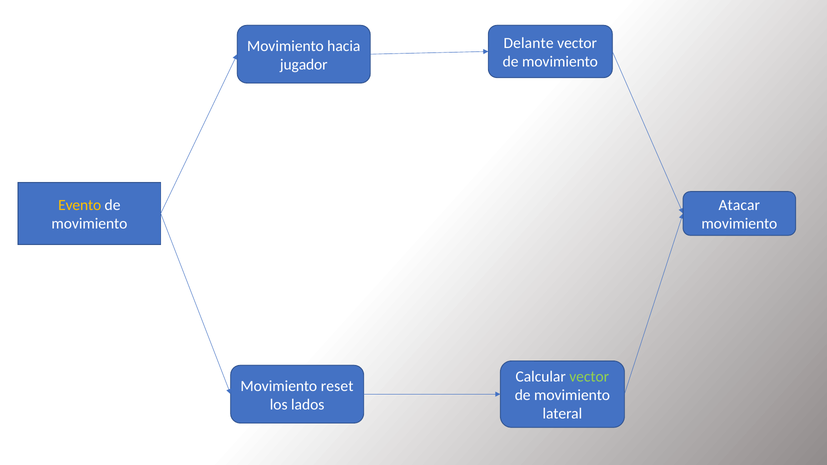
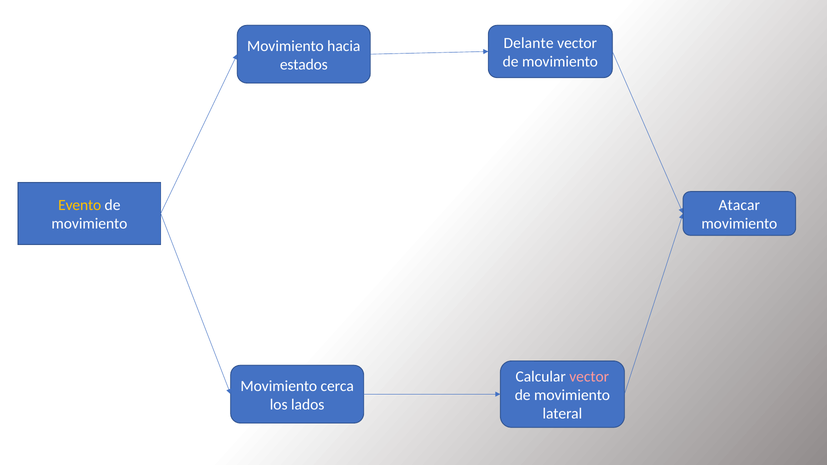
jugador: jugador -> estados
vector at (589, 377) colour: light green -> pink
reset: reset -> cerca
